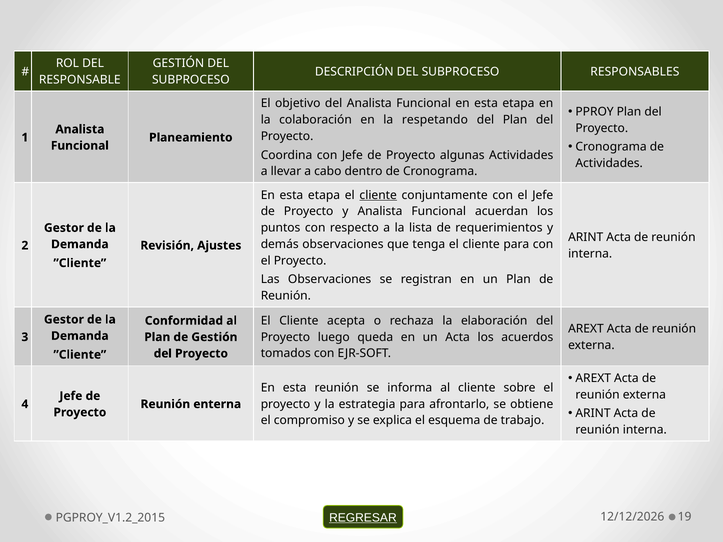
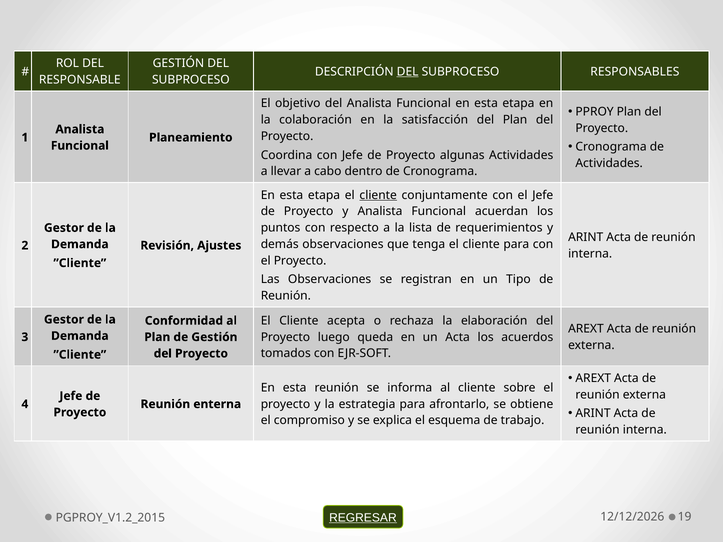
DEL at (408, 72) underline: none -> present
respetando: respetando -> satisfacción
un Plan: Plan -> Tipo
